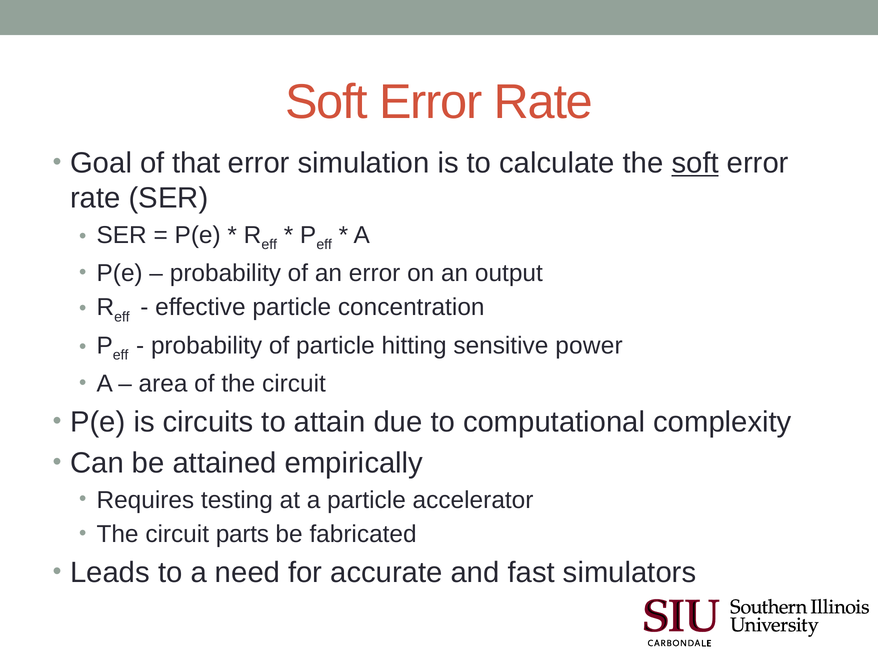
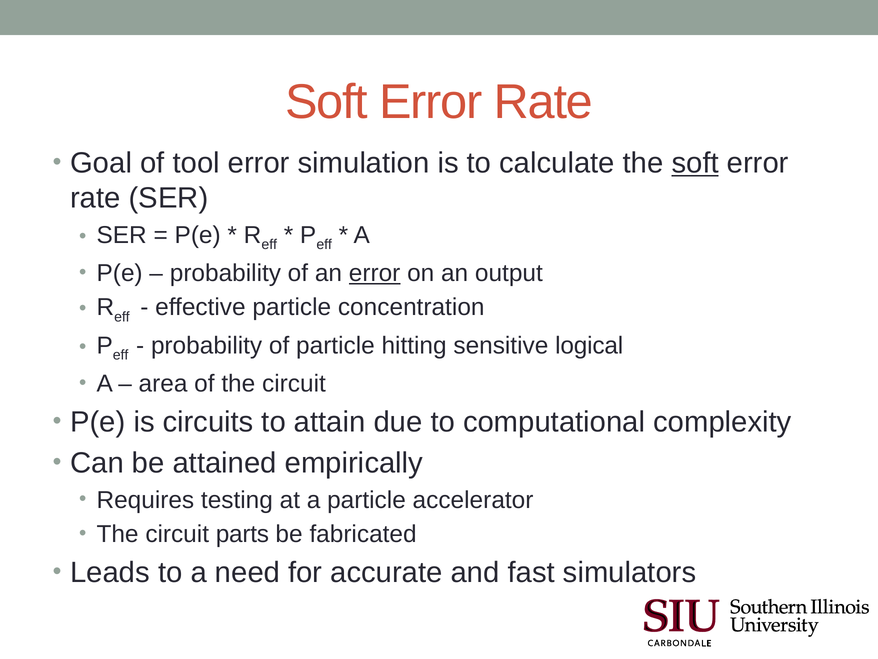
that: that -> tool
error at (375, 273) underline: none -> present
power: power -> logical
